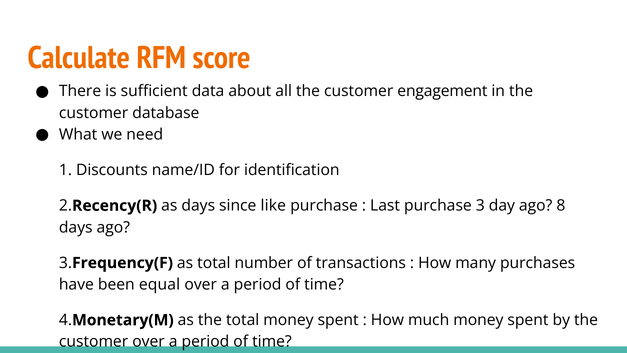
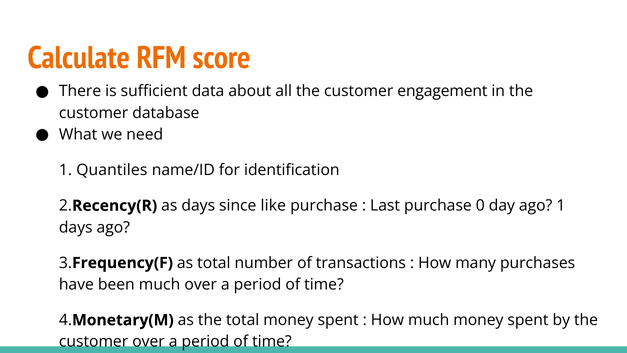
Discounts: Discounts -> Quantiles
3: 3 -> 0
ago 8: 8 -> 1
been equal: equal -> much
